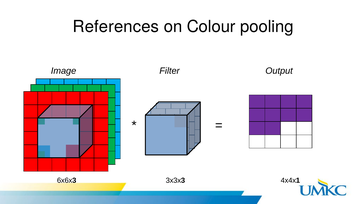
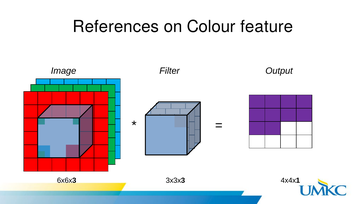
pooling: pooling -> feature
